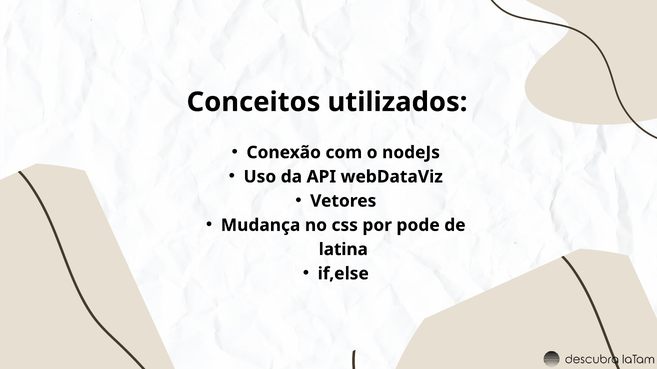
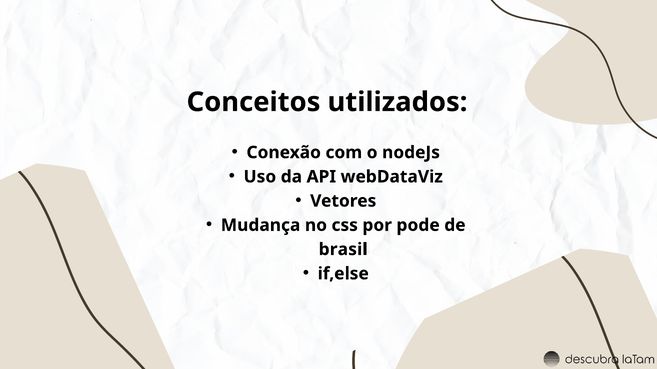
latina: latina -> brasil
